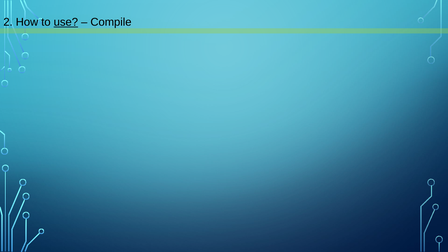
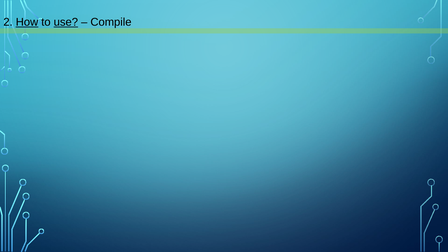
How underline: none -> present
